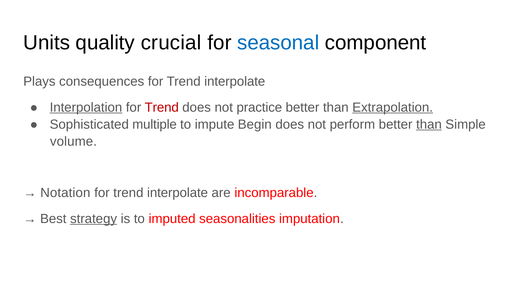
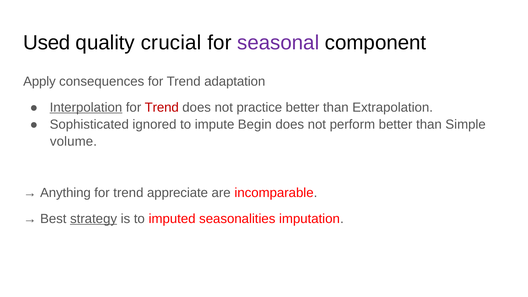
Units: Units -> Used
seasonal colour: blue -> purple
Plays: Plays -> Apply
consequences for Trend interpolate: interpolate -> adaptation
Extrapolation underline: present -> none
multiple: multiple -> ignored
than at (429, 124) underline: present -> none
Notation: Notation -> Anything
interpolate at (178, 193): interpolate -> appreciate
